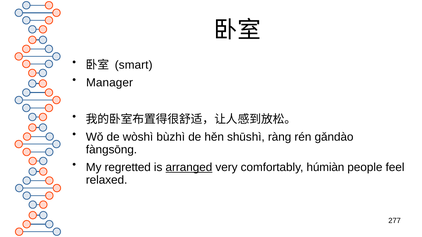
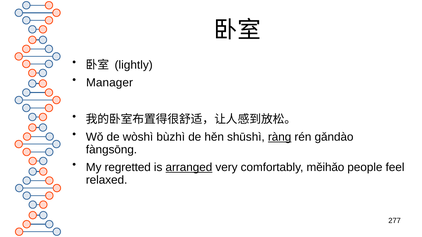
smart: smart -> lightly
ràng underline: none -> present
húmiàn: húmiàn -> měihǎo
